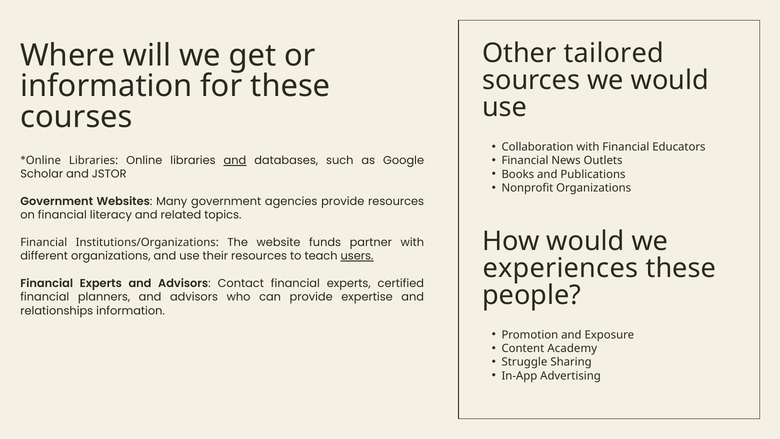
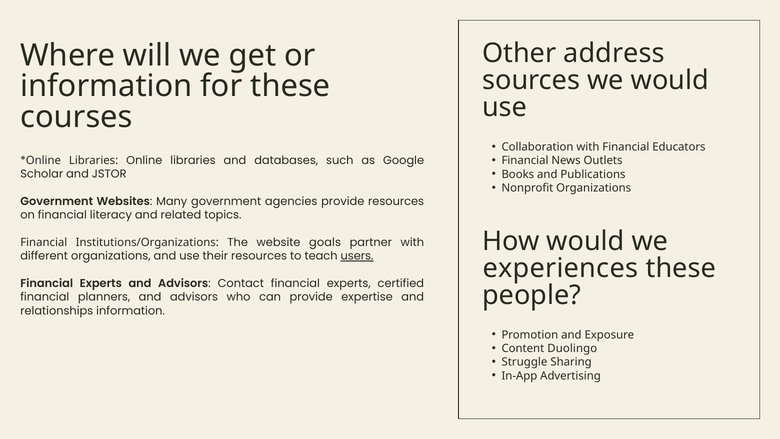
tailored: tailored -> address
and at (235, 160) underline: present -> none
funds: funds -> goals
Academy: Academy -> Duolingo
